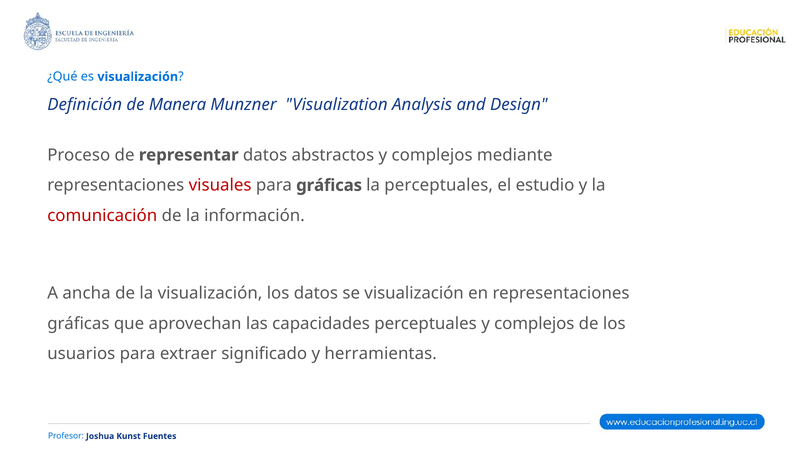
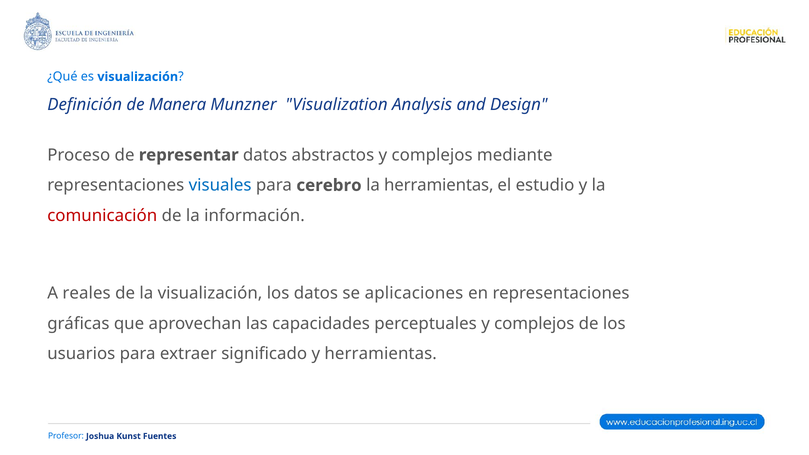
visuales colour: red -> blue
para gráficas: gráficas -> cerebro
la perceptuales: perceptuales -> herramientas
ancha: ancha -> reales
se visualización: visualización -> aplicaciones
